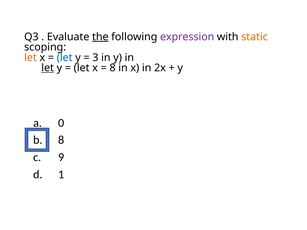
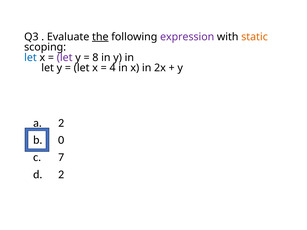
let at (30, 58) colour: orange -> blue
let at (65, 58) colour: blue -> purple
3: 3 -> 8
let at (48, 68) underline: present -> none
8 at (113, 68): 8 -> 4
0 at (61, 123): 0 -> 2
8 at (61, 140): 8 -> 0
9: 9 -> 7
1 at (61, 175): 1 -> 2
